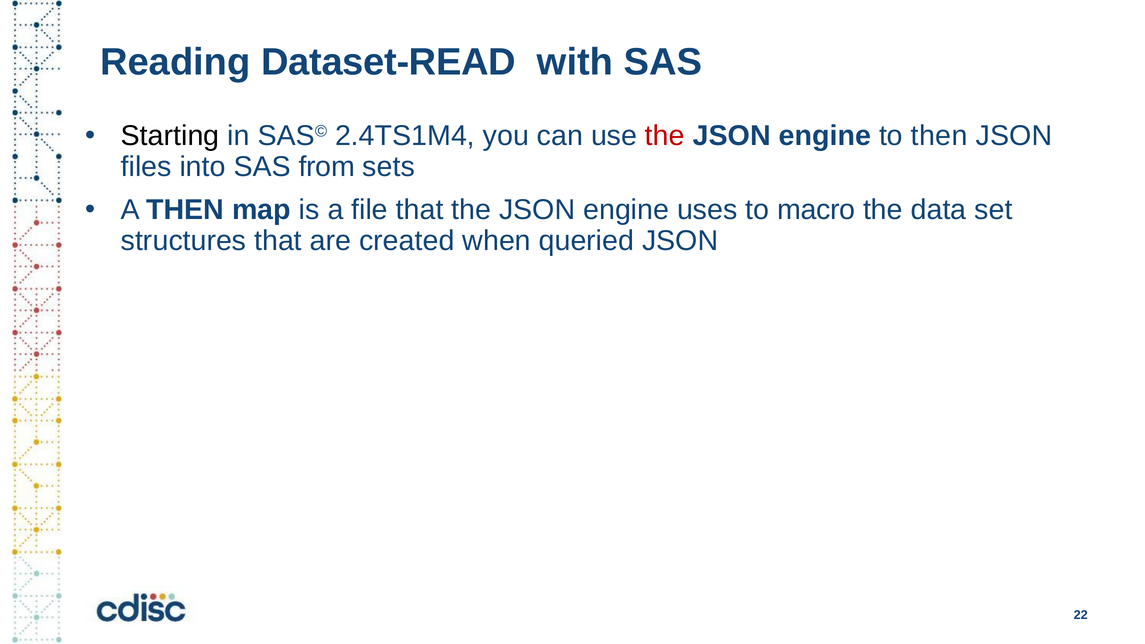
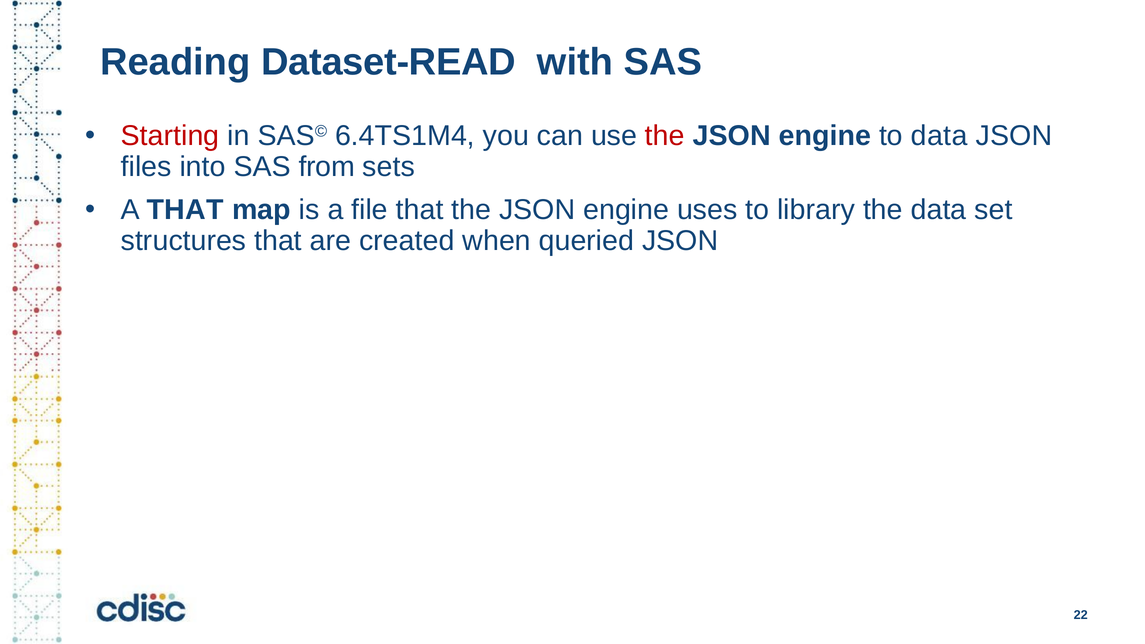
Starting colour: black -> red
2.4TS1M4: 2.4TS1M4 -> 6.4TS1M4
to then: then -> data
A THEN: THEN -> THAT
macro: macro -> library
